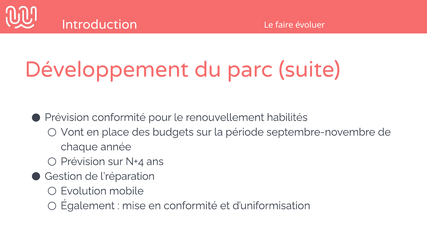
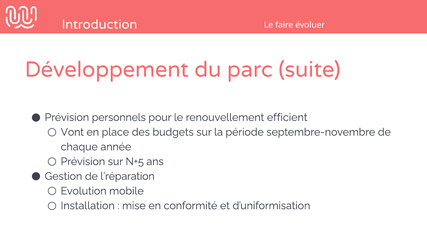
Prévision conformité: conformité -> personnels
habilités: habilités -> efficient
N+4: N+4 -> N+5
Également: Également -> Installation
